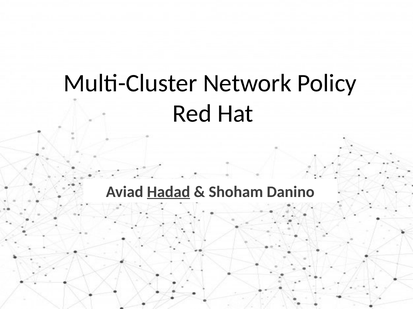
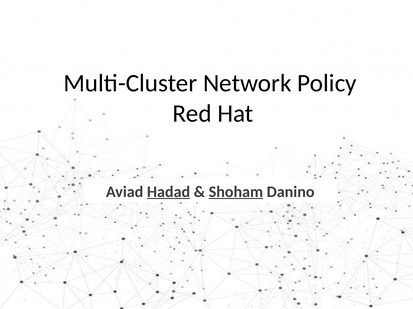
Shoham underline: none -> present
